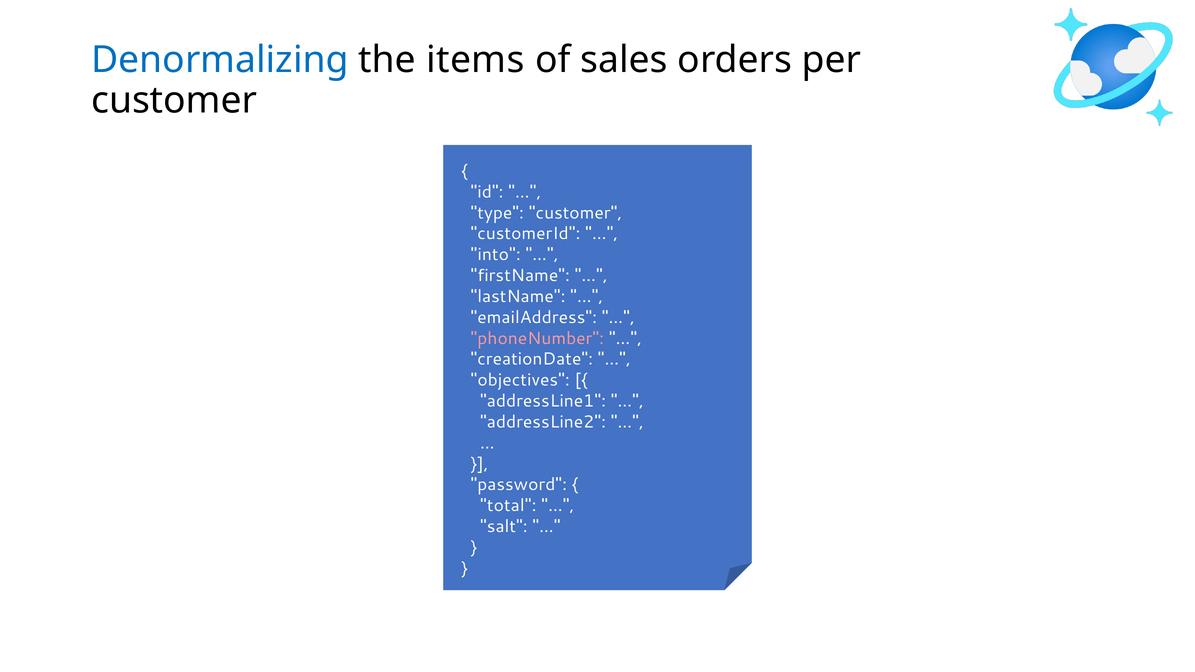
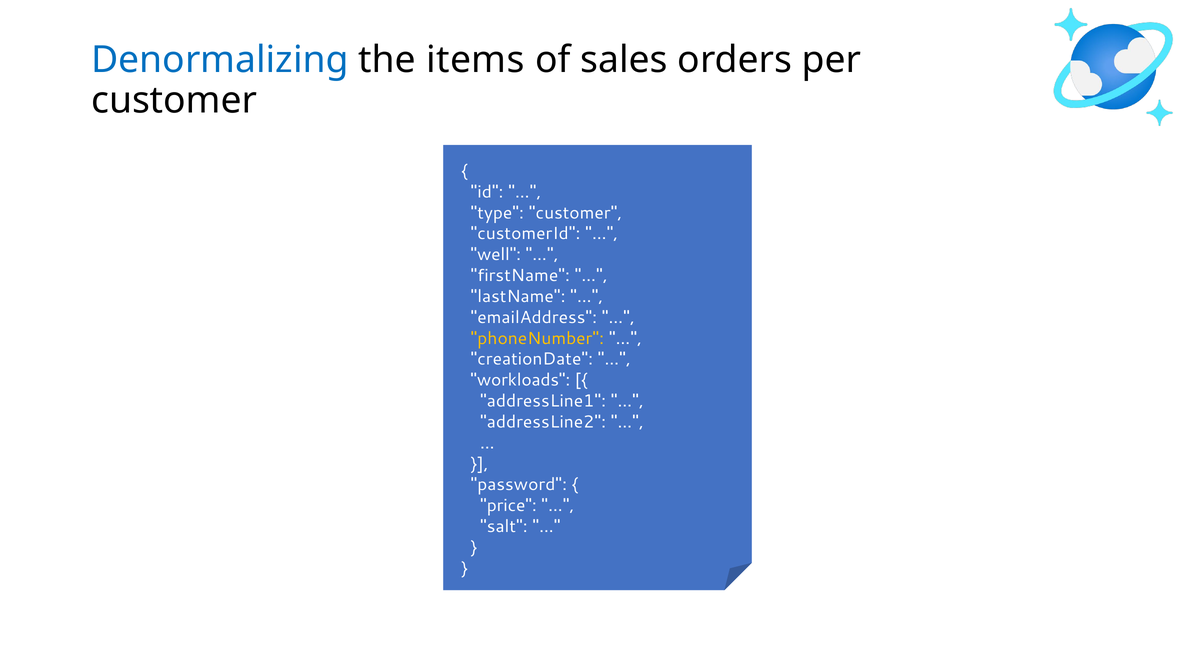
into: into -> well
phoneNumber colour: pink -> yellow
objectives: objectives -> workloads
total: total -> price
